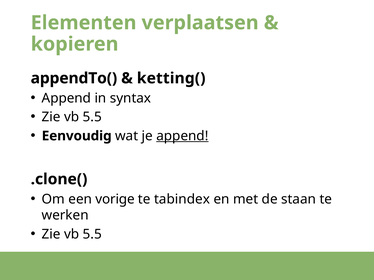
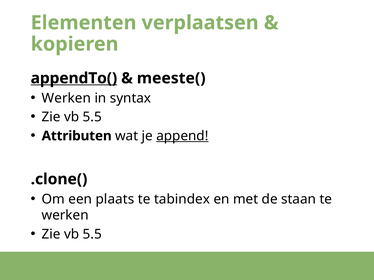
appendTo( underline: none -> present
ketting(: ketting( -> meeste(
Append at (66, 98): Append -> Werken
Eenvoudig: Eenvoudig -> Attributen
vorige: vorige -> plaats
